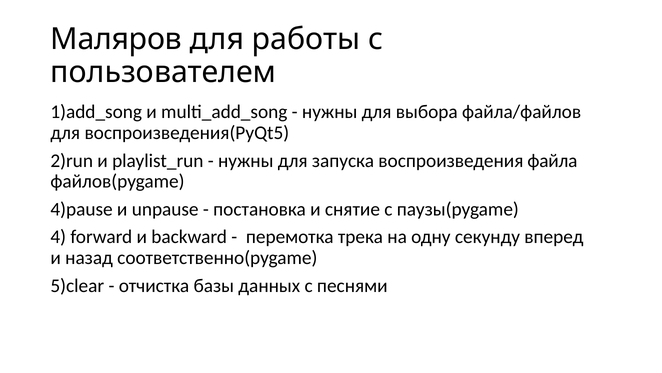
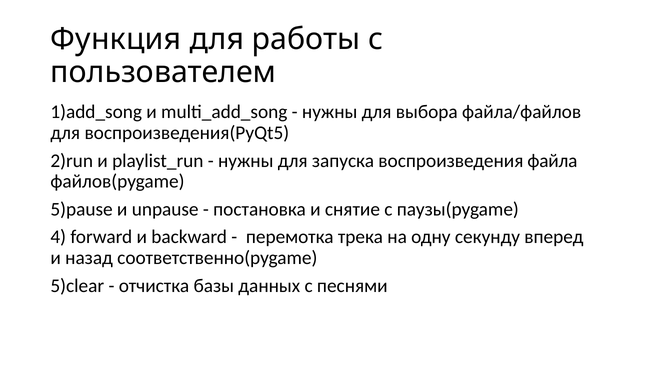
Маляров: Маляров -> Функция
4)pause: 4)pause -> 5)pause
